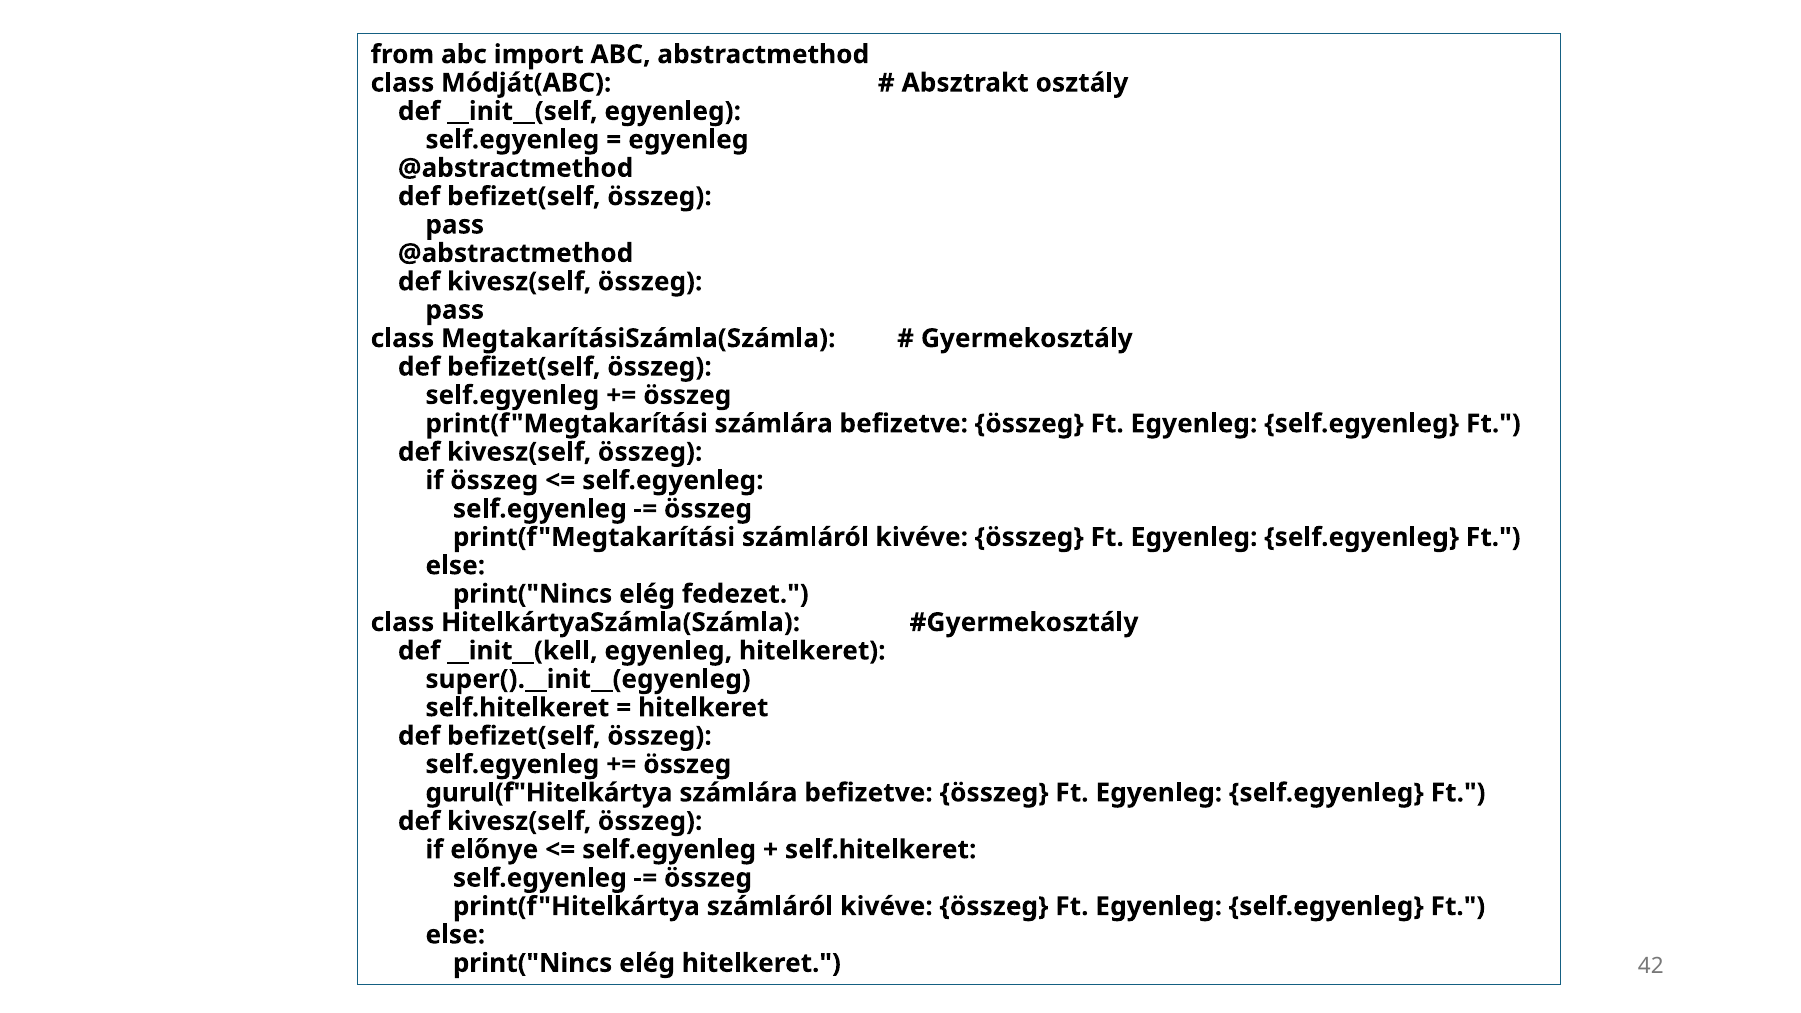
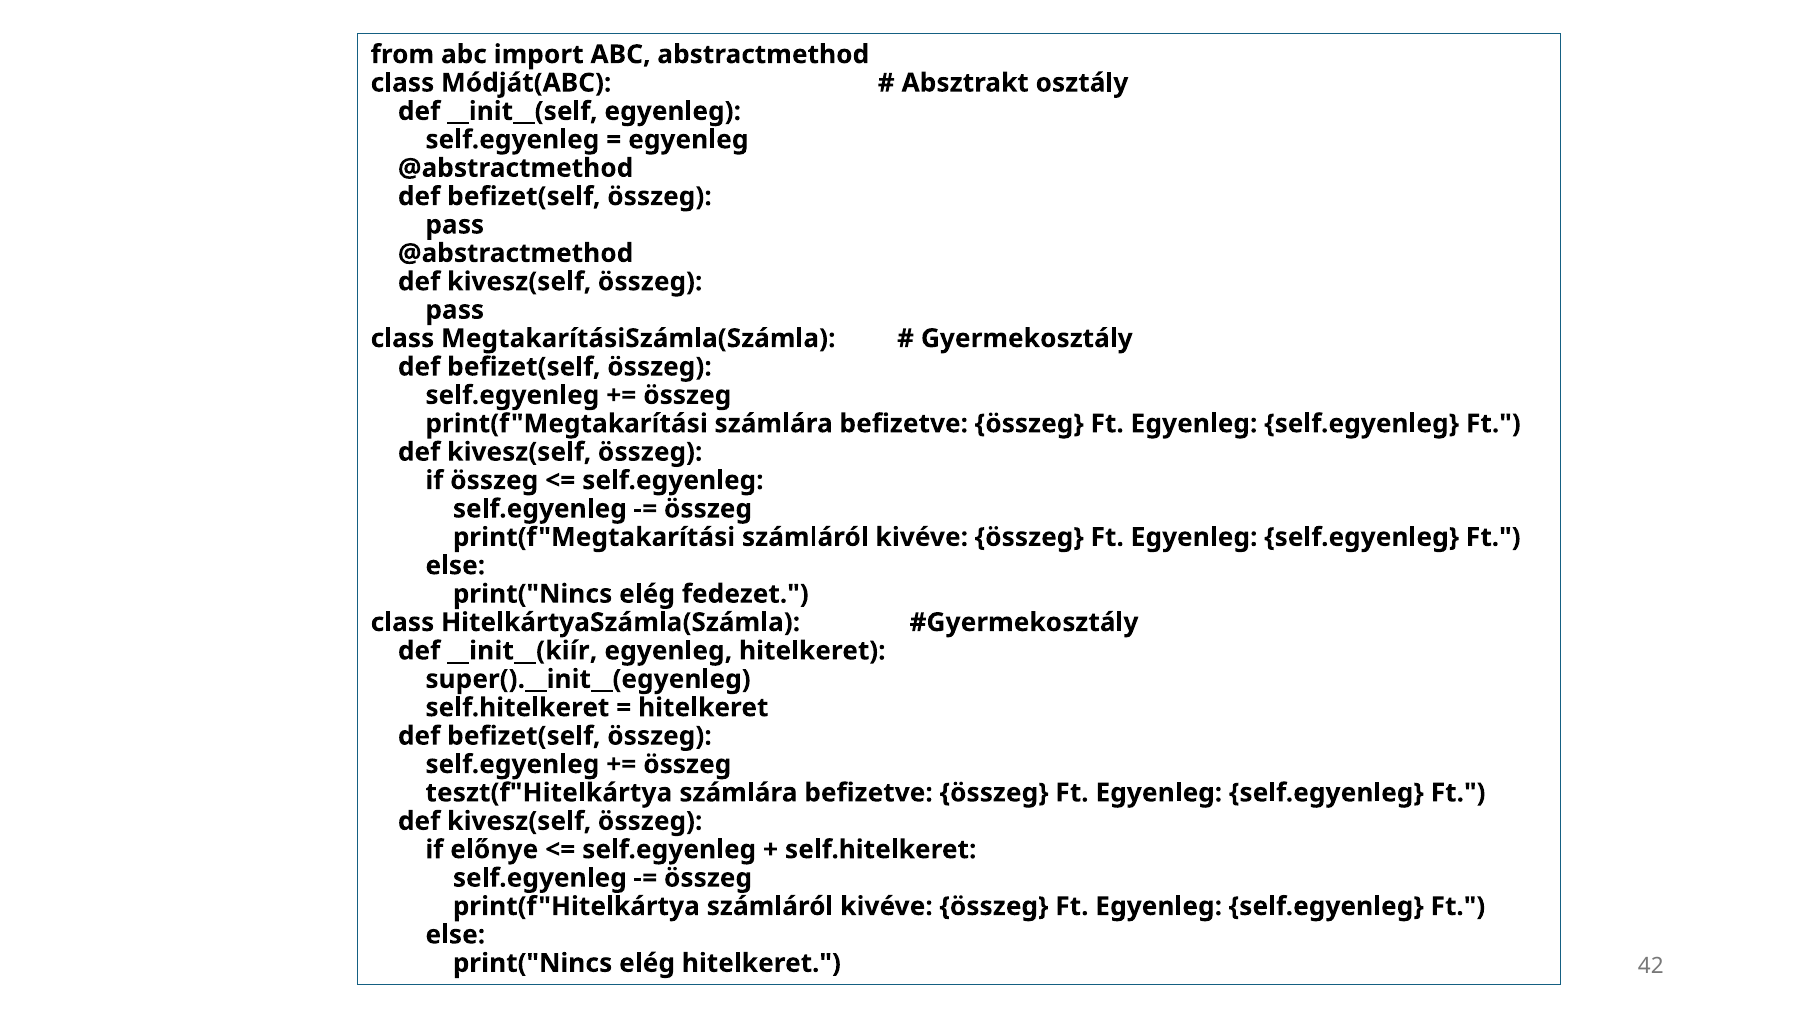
__init__(kell: __init__(kell -> __init__(kiír
gurul(f"Hitelkártya: gurul(f"Hitelkártya -> teszt(f"Hitelkártya
